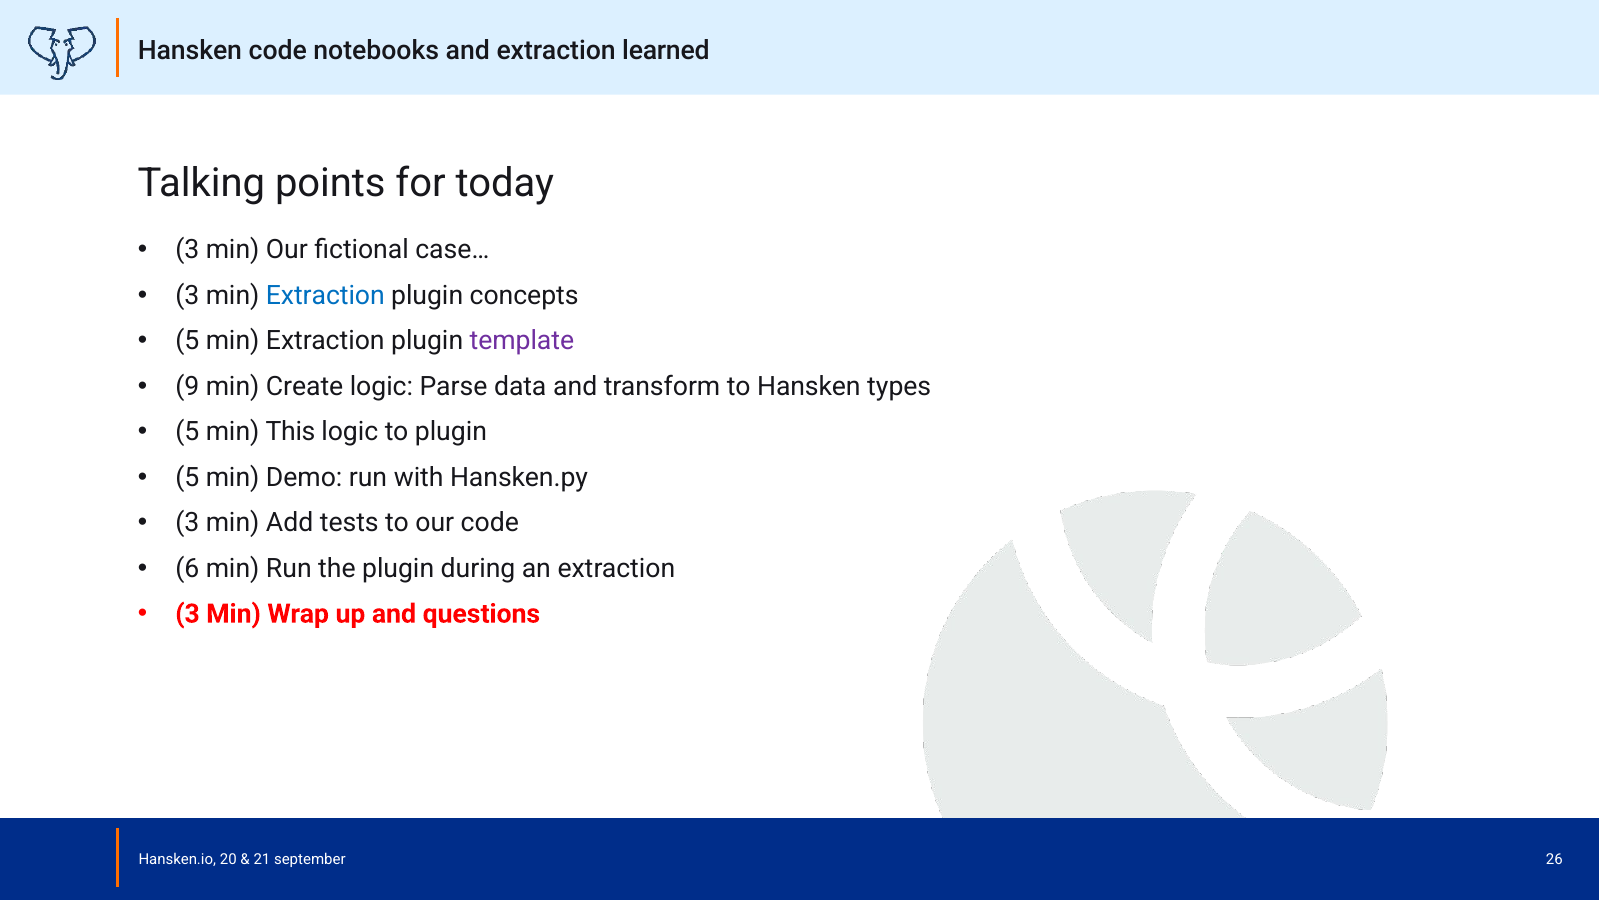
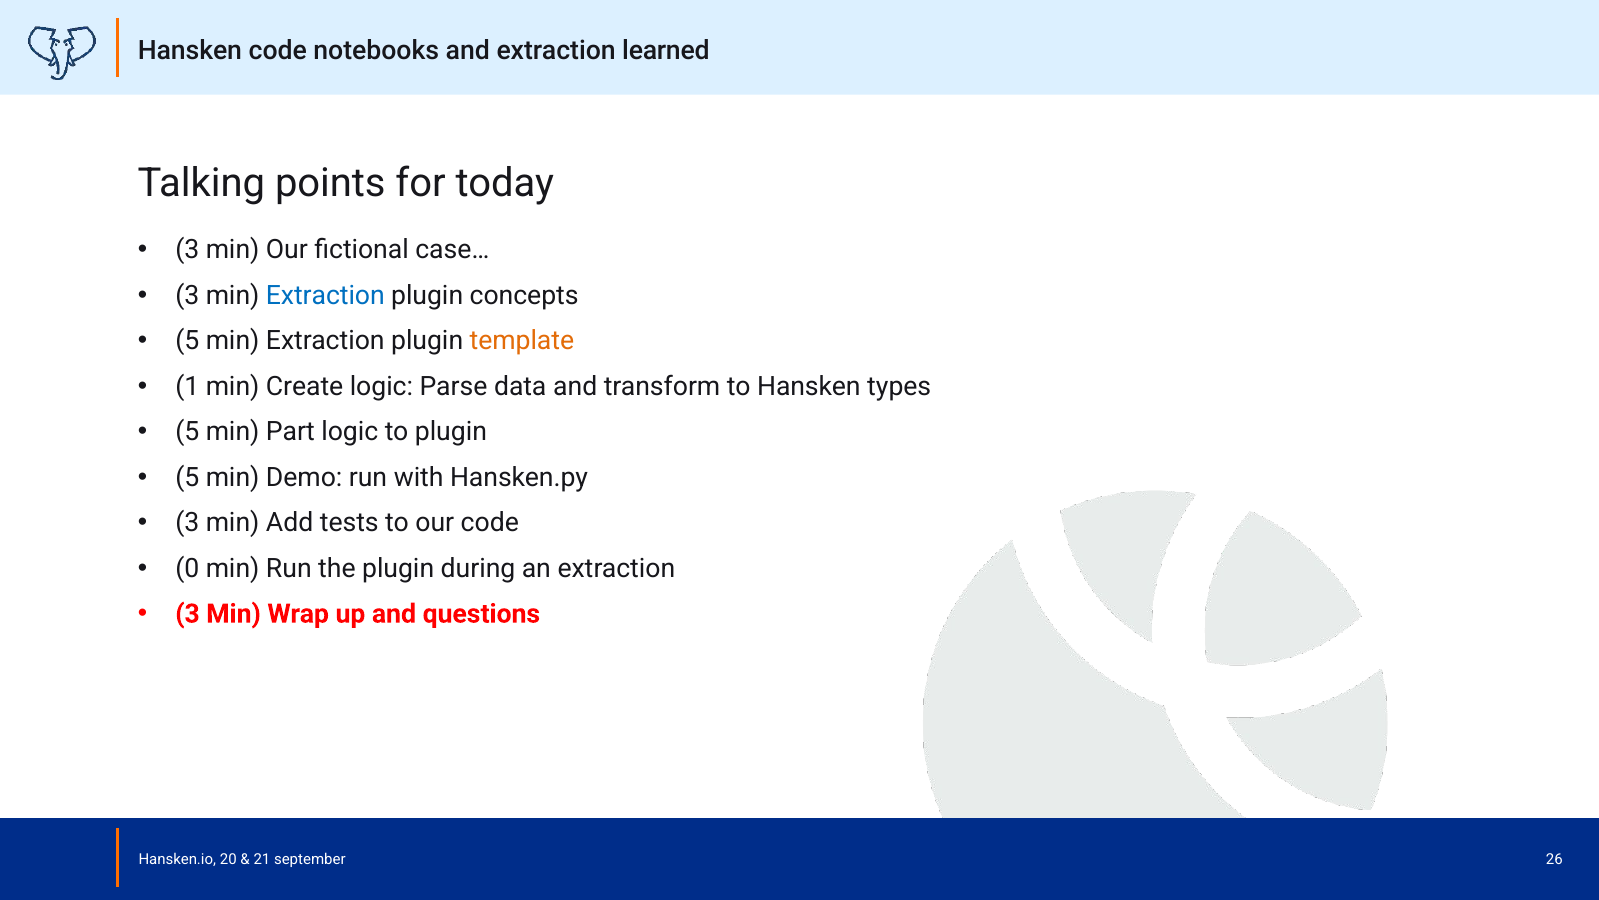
template colour: purple -> orange
9: 9 -> 1
This: This -> Part
6: 6 -> 0
